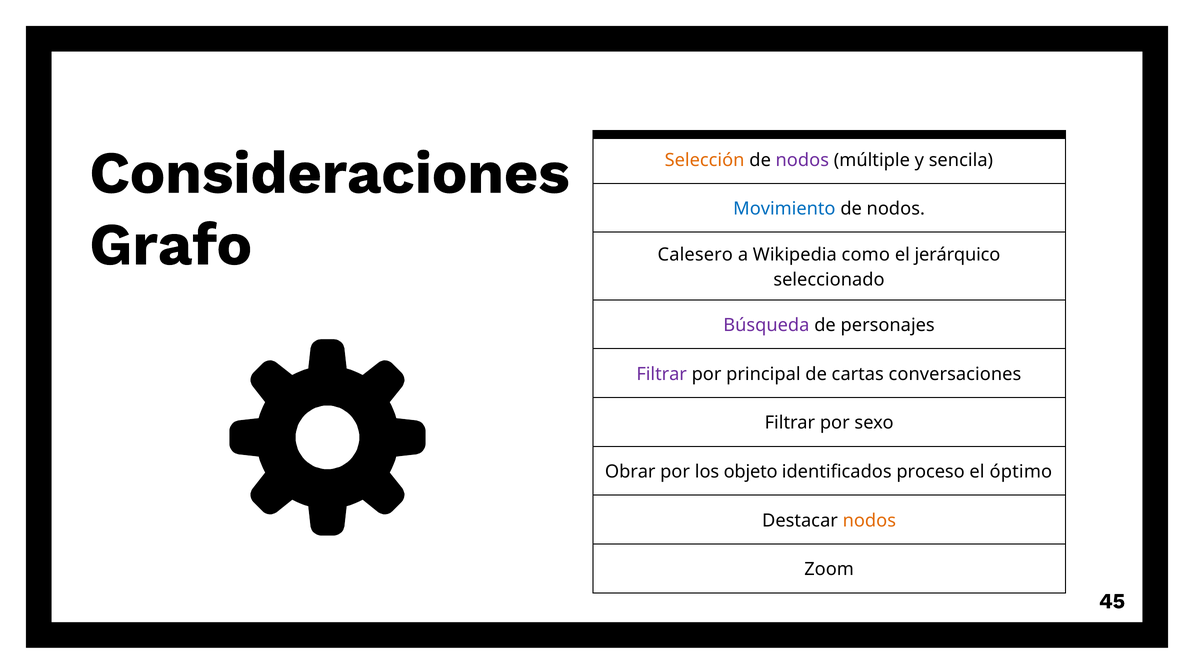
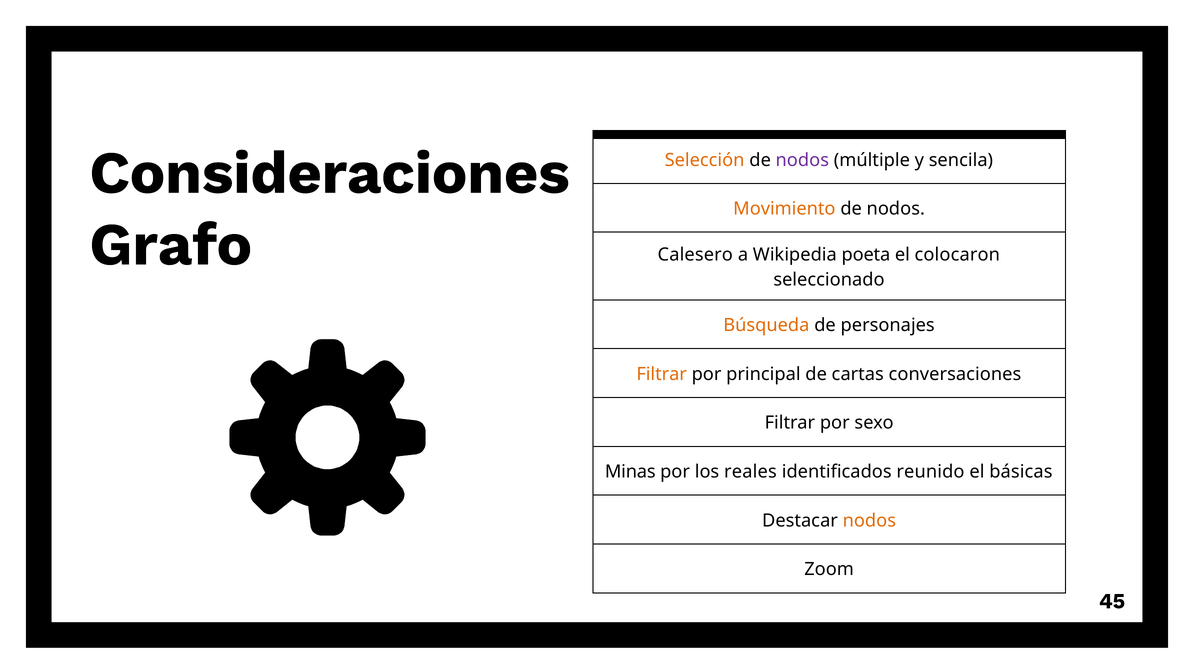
Movimiento colour: blue -> orange
como: como -> poeta
jerárquico: jerárquico -> colocaron
Búsqueda colour: purple -> orange
Filtrar at (662, 374) colour: purple -> orange
Obrar: Obrar -> Minas
objeto: objeto -> reales
proceso: proceso -> reunido
óptimo: óptimo -> básicas
